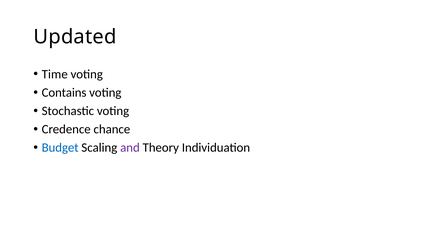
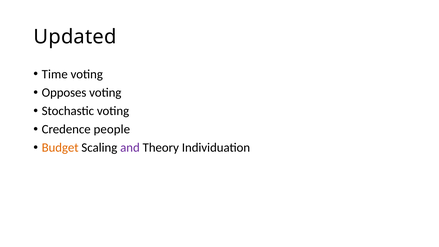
Contains: Contains -> Opposes
chance: chance -> people
Budget colour: blue -> orange
